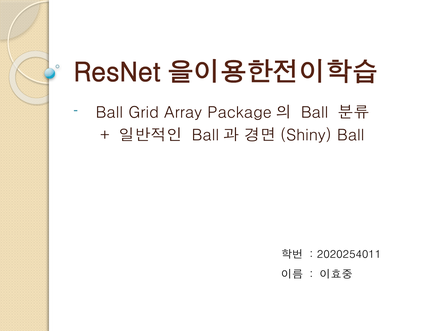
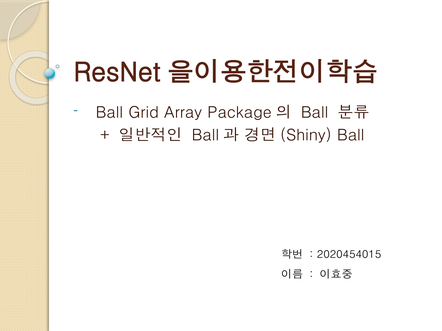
2020254011: 2020254011 -> 2020454015
